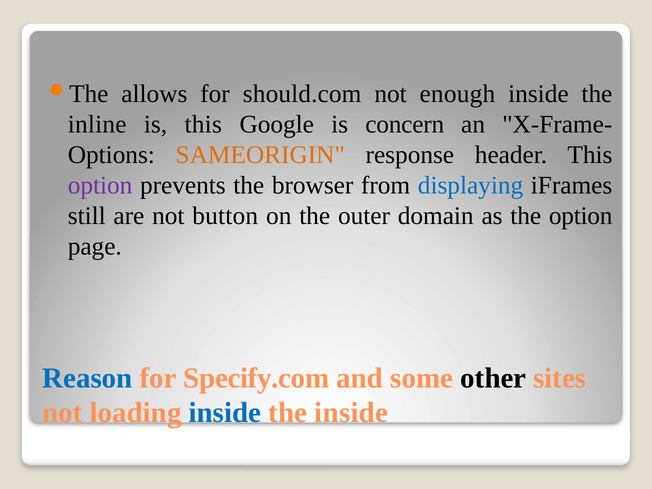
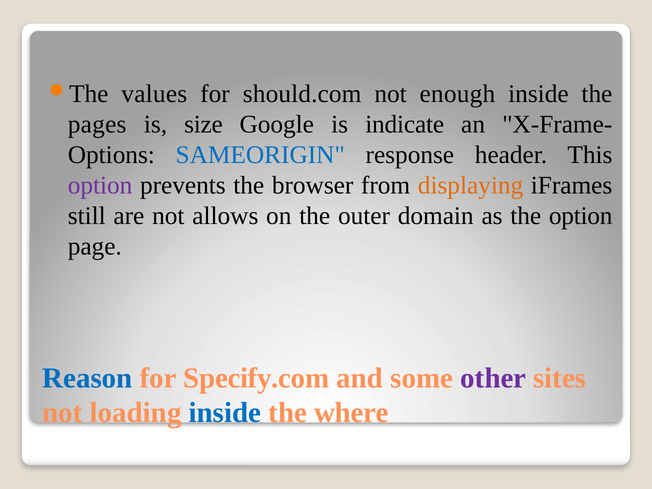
allows: allows -> values
inline: inline -> pages
is this: this -> size
concern: concern -> indicate
SAMEORIGIN colour: orange -> blue
displaying colour: blue -> orange
button: button -> allows
other colour: black -> purple
the inside: inside -> where
